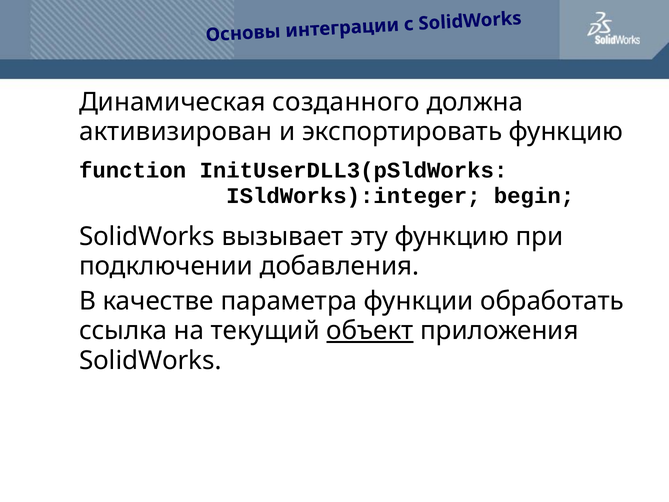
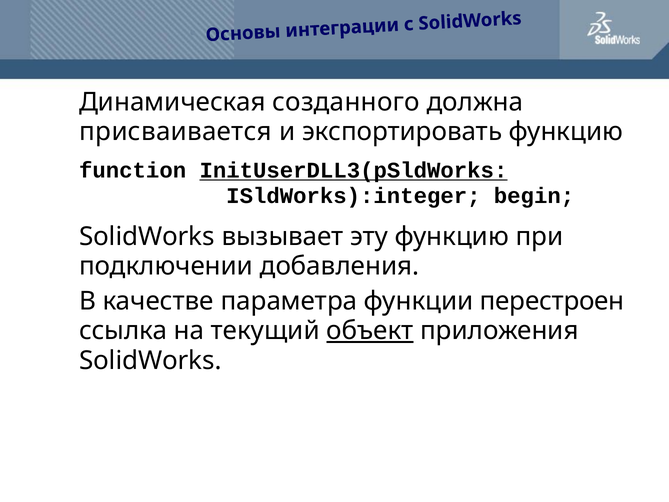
активизирован: активизирован -> присваивается
InitUserDLL3(pSldWorks underline: none -> present
обработать: обработать -> перестроен
